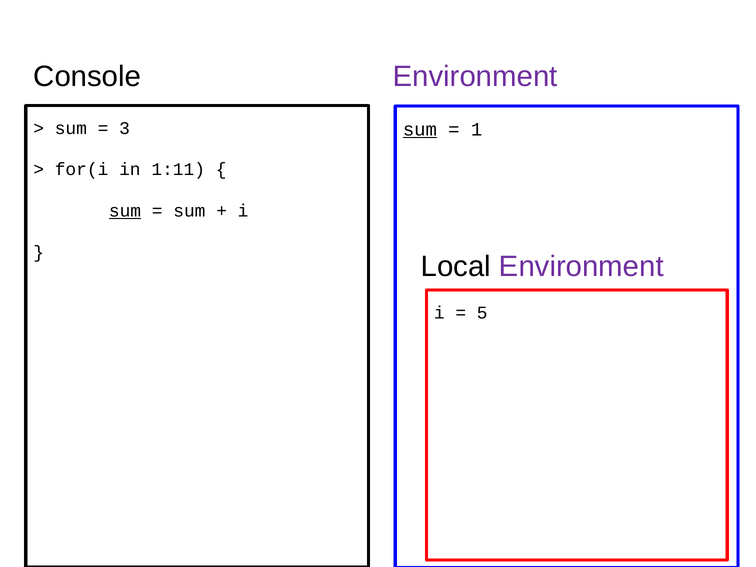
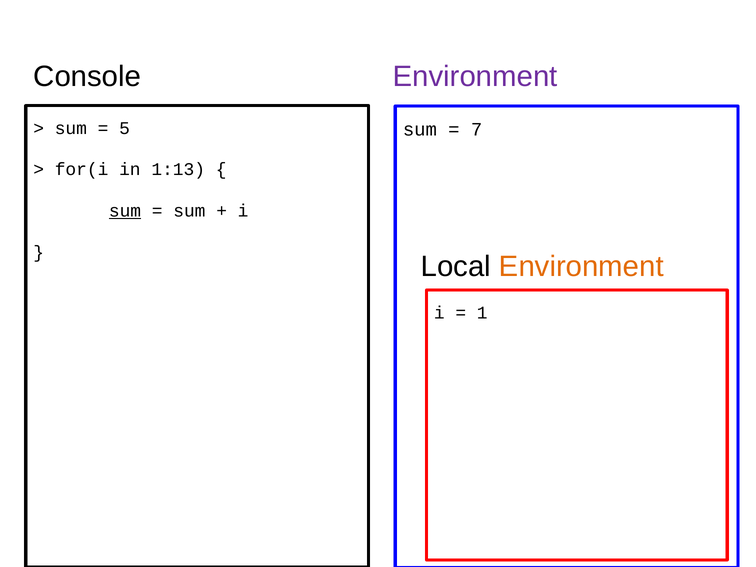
3: 3 -> 5
sum at (420, 129) underline: present -> none
1: 1 -> 7
1:11: 1:11 -> 1:13
Environment at (581, 266) colour: purple -> orange
5: 5 -> 1
